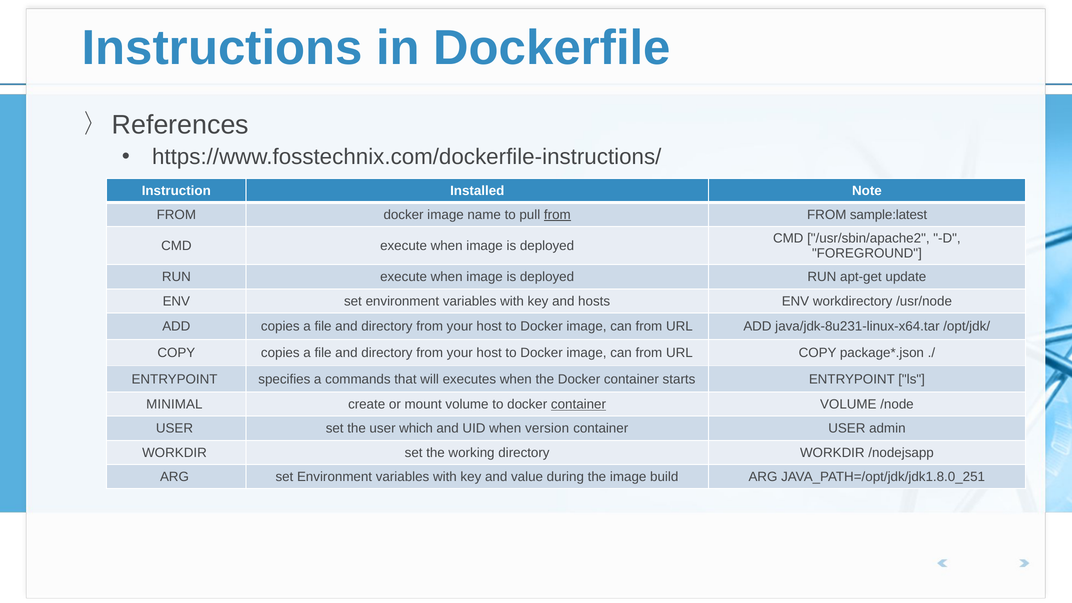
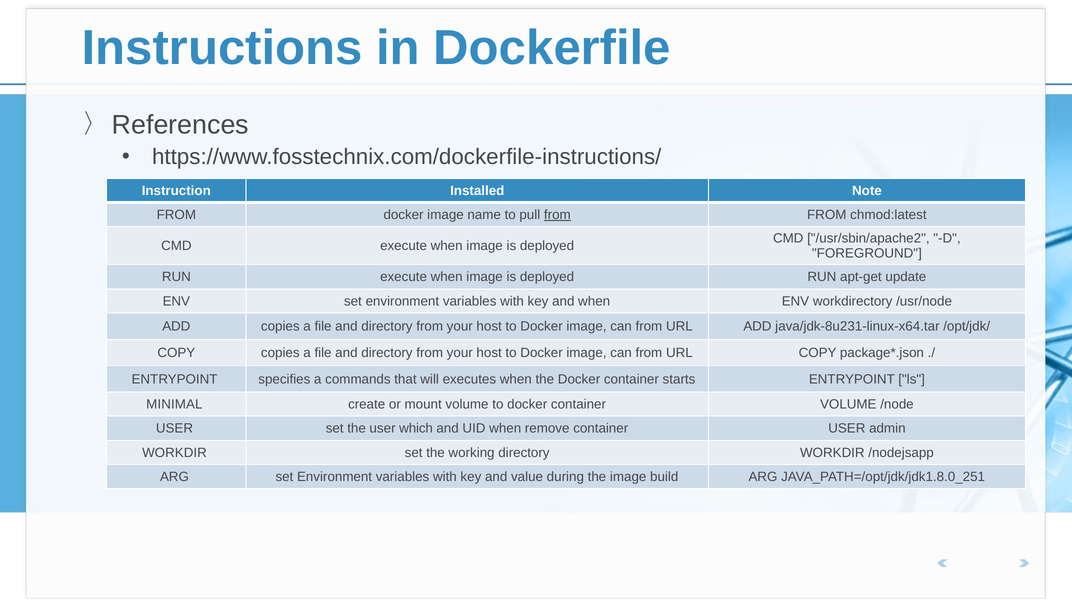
sample:latest: sample:latest -> chmod:latest
and hosts: hosts -> when
container at (579, 404) underline: present -> none
version: version -> remove
